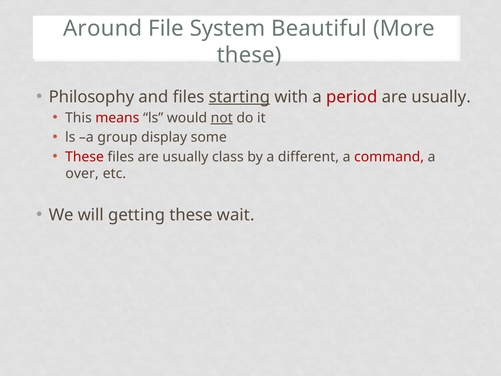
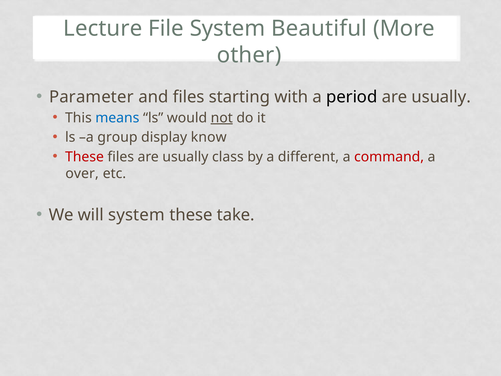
Around: Around -> Lecture
these at (249, 55): these -> other
Philosophy: Philosophy -> Parameter
starting underline: present -> none
period colour: red -> black
means colour: red -> blue
some: some -> know
will getting: getting -> system
wait: wait -> take
